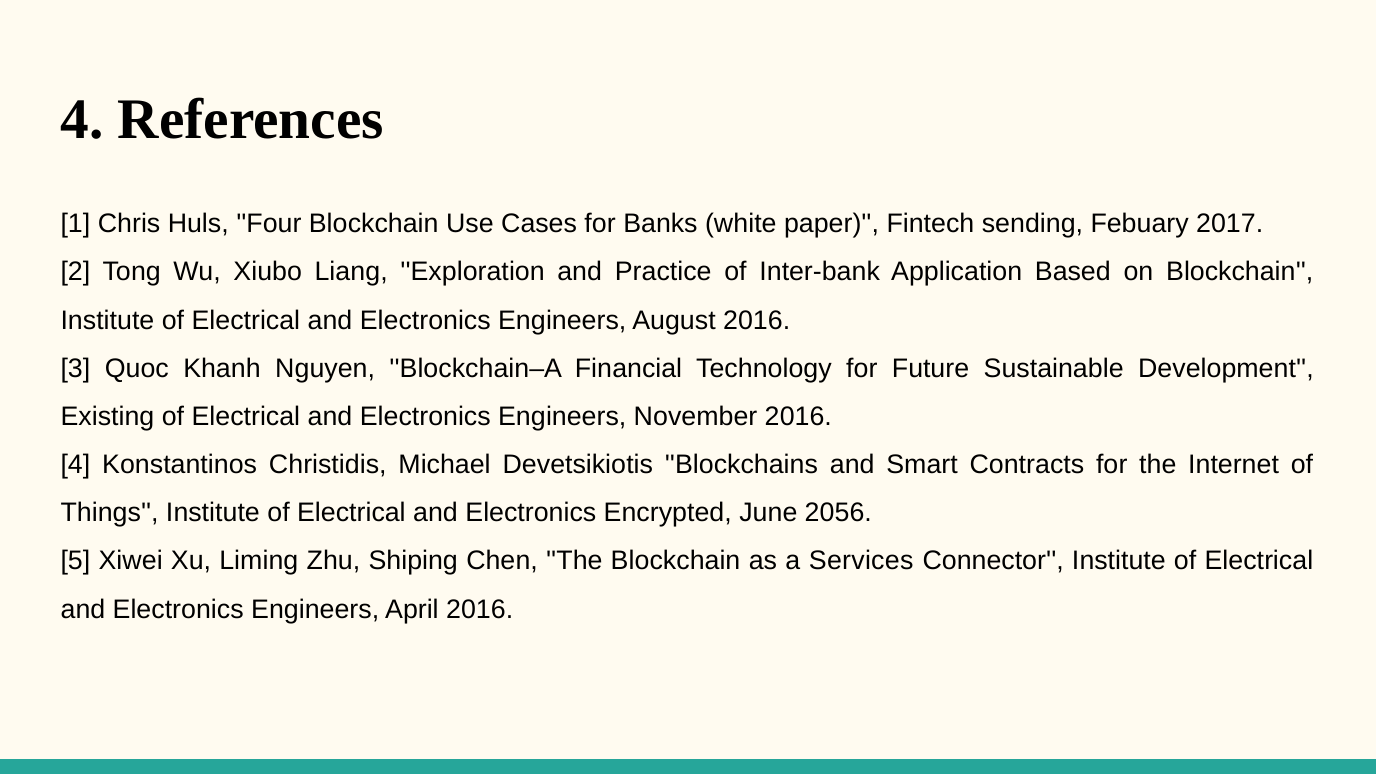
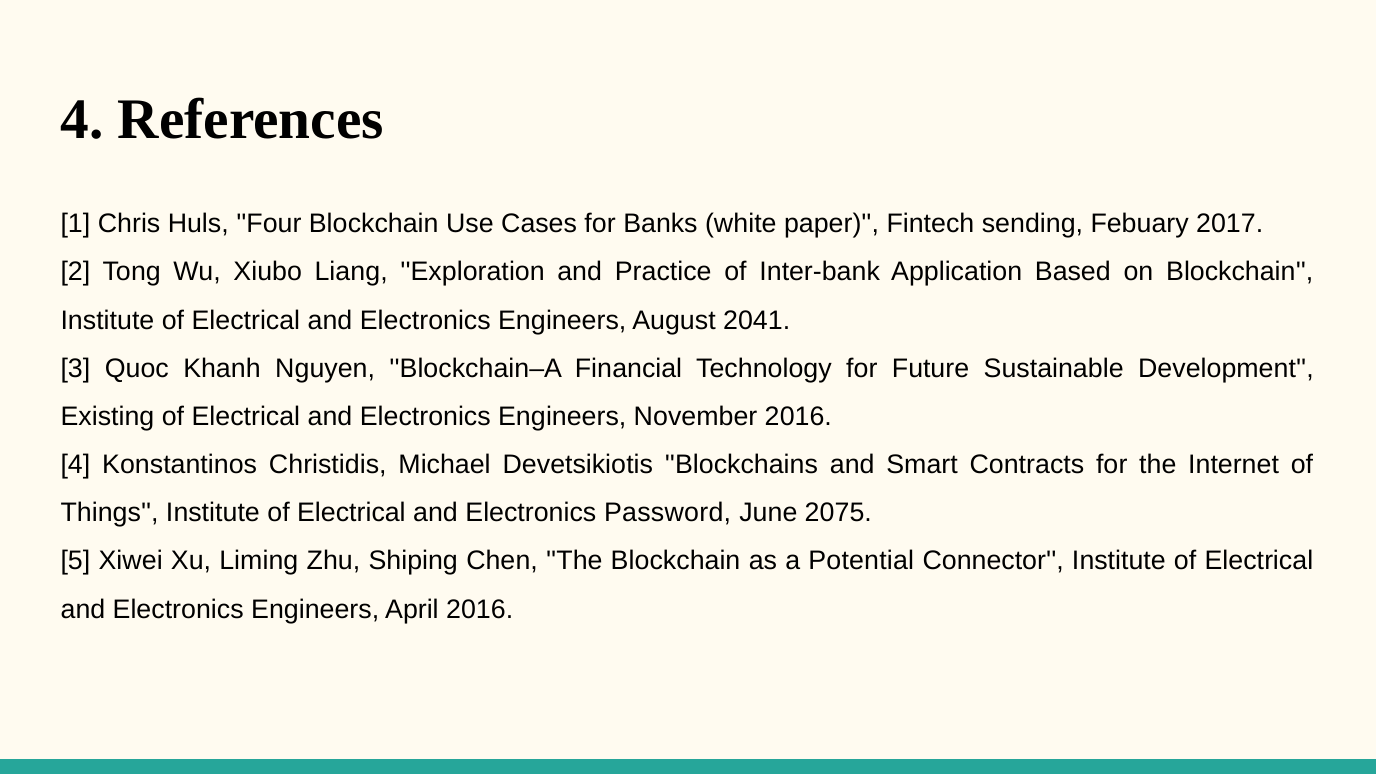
August 2016: 2016 -> 2041
Encrypted: Encrypted -> Password
2056: 2056 -> 2075
Services: Services -> Potential
